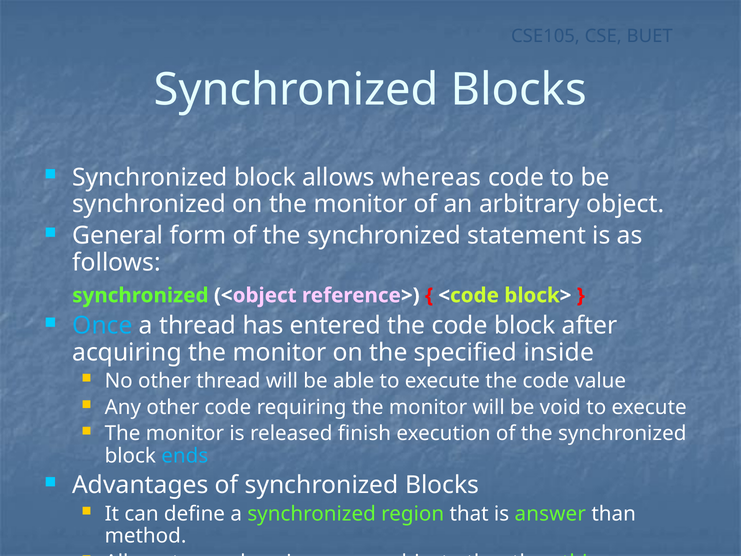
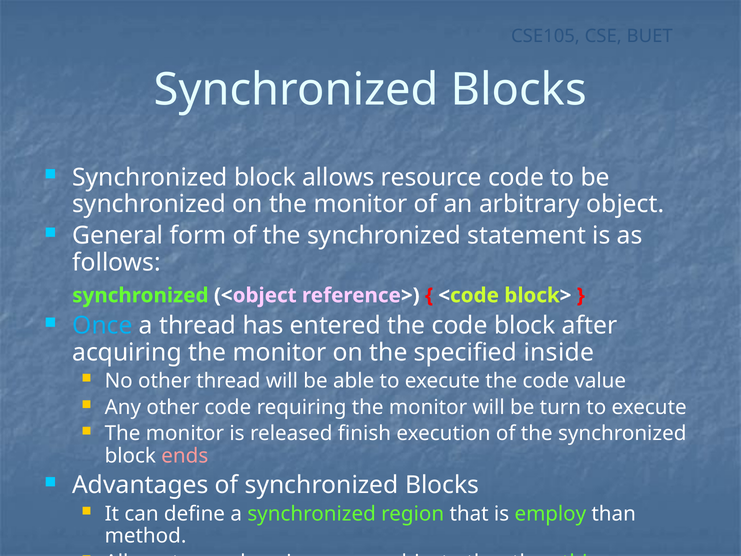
whereas: whereas -> resource
void: void -> turn
ends colour: light blue -> pink
answer: answer -> employ
